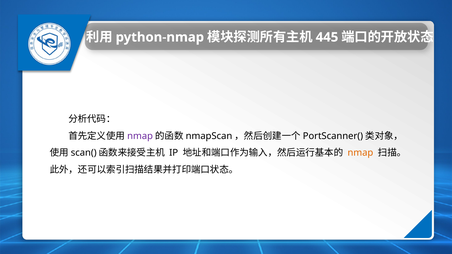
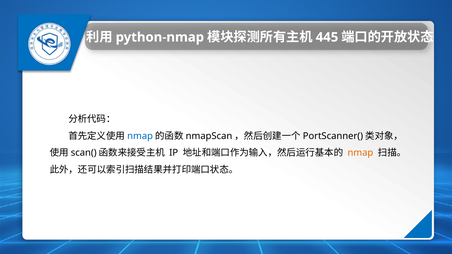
nmap at (140, 136) colour: purple -> blue
